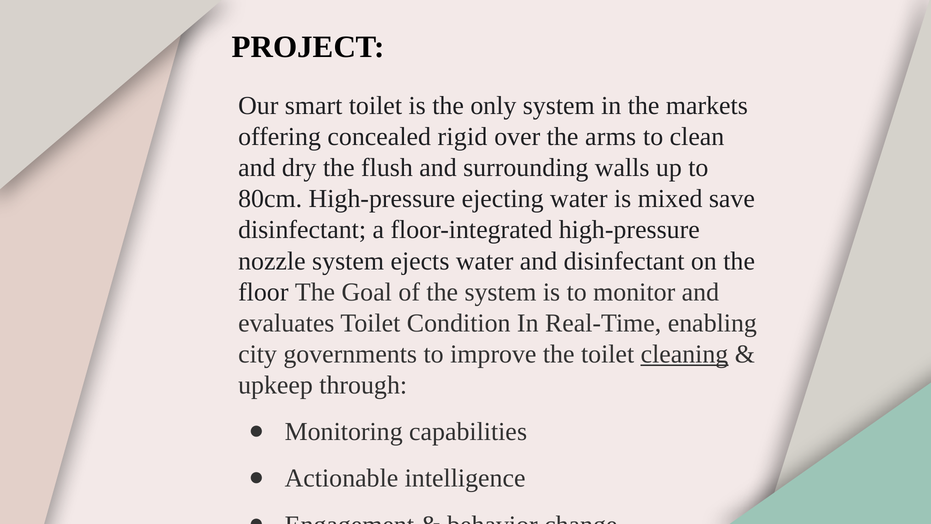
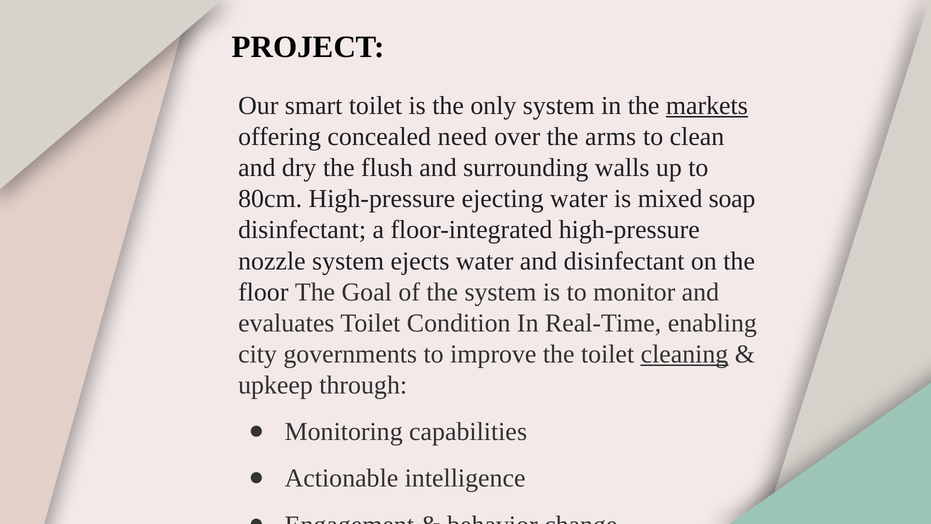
markets underline: none -> present
rigid: rigid -> need
save: save -> soap
